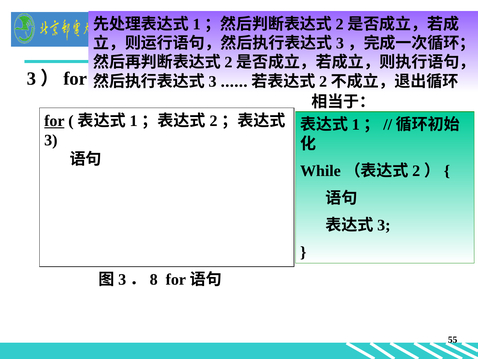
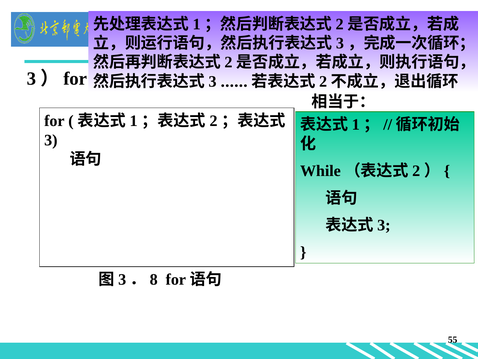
for at (54, 121) underline: present -> none
